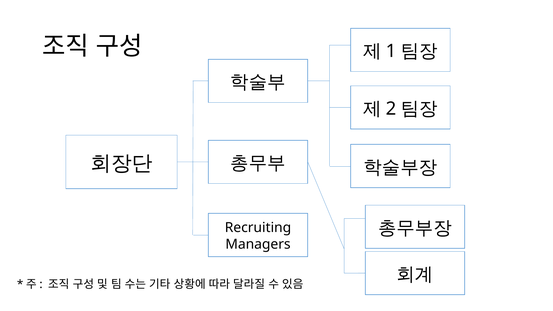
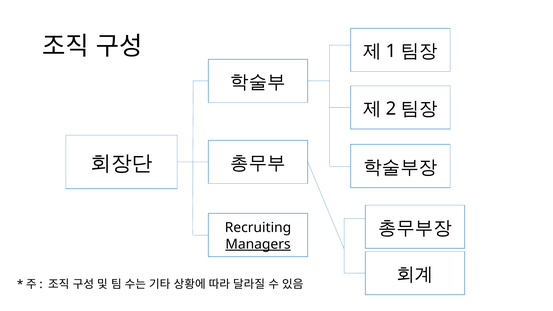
Managers underline: none -> present
